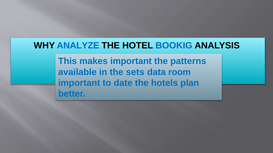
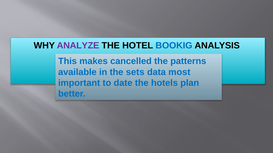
ANALYZE colour: blue -> purple
makes important: important -> cancelled
room: room -> most
